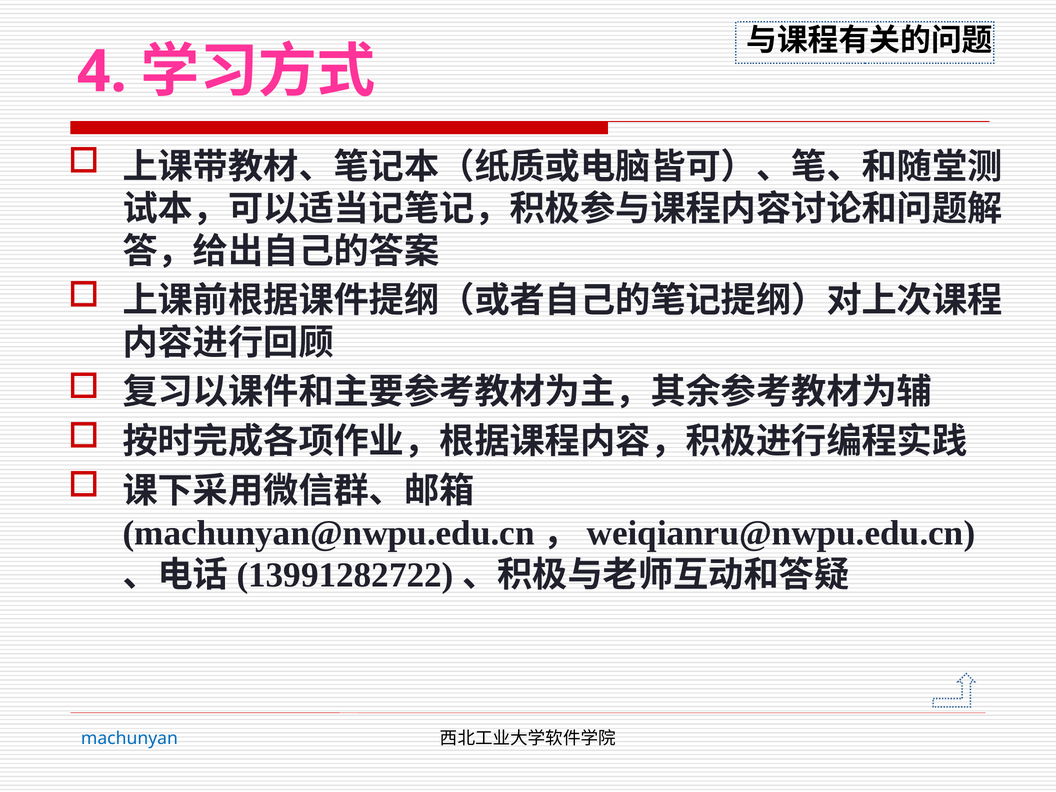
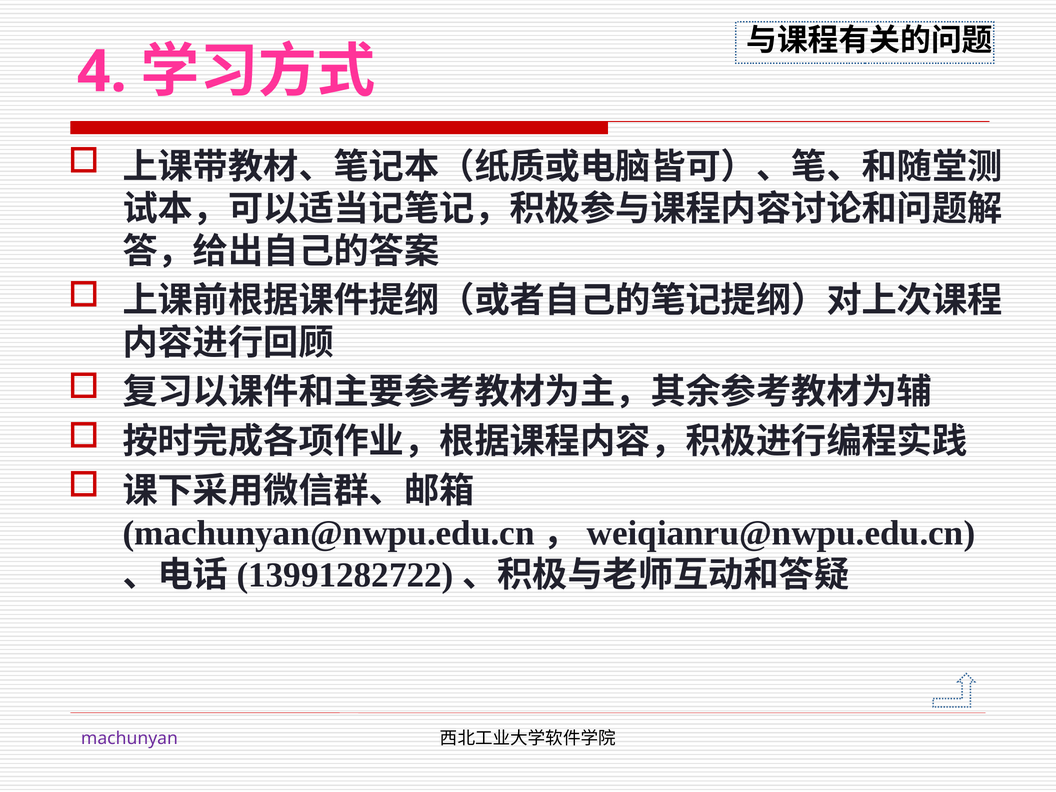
machunyan colour: blue -> purple
